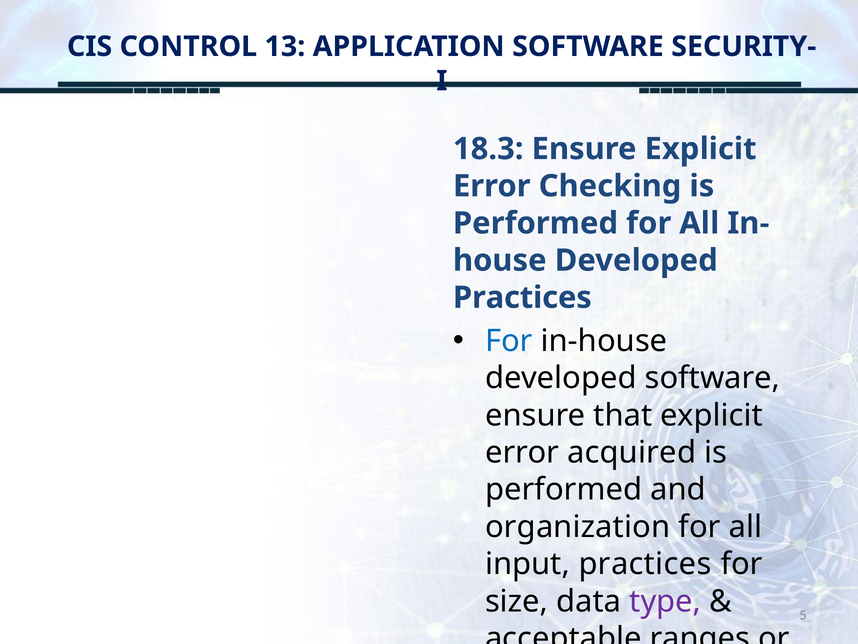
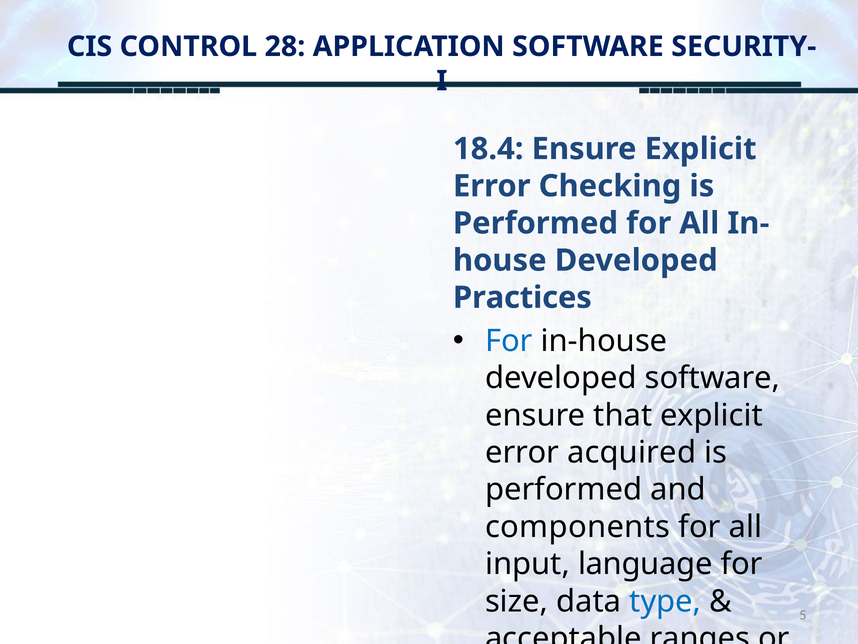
13: 13 -> 28
18.3: 18.3 -> 18.4
organization: organization -> components
input practices: practices -> language
type colour: purple -> blue
